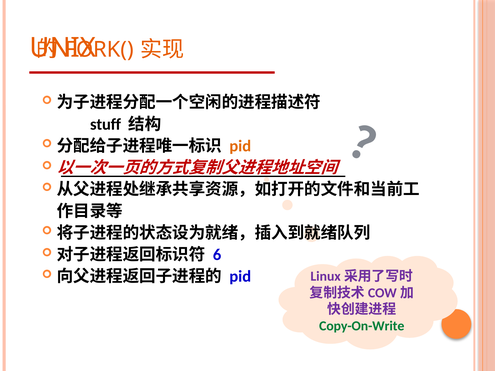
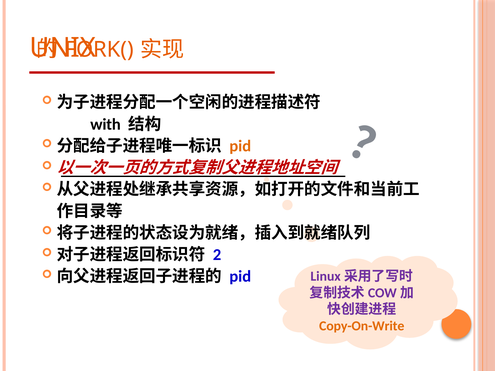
stuff: stuff -> with
6: 6 -> 2
Copy-On-Write colour: green -> orange
